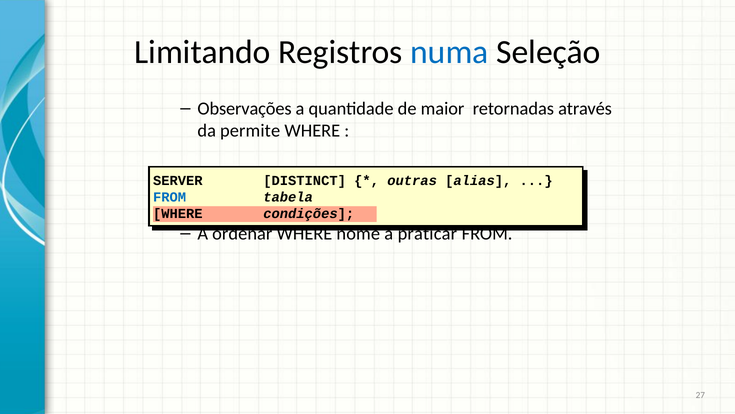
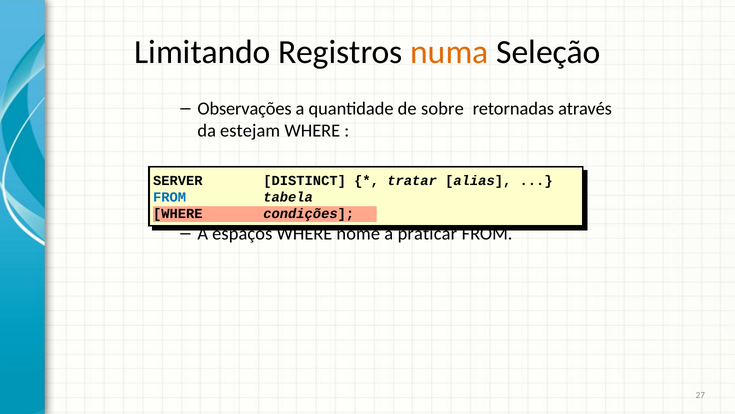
numa colour: blue -> orange
maior: maior -> sobre
permite: permite -> estejam
outras: outras -> tratar
ordenar: ordenar -> espaços
